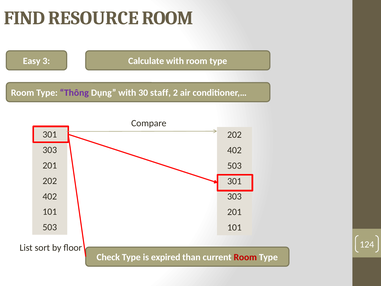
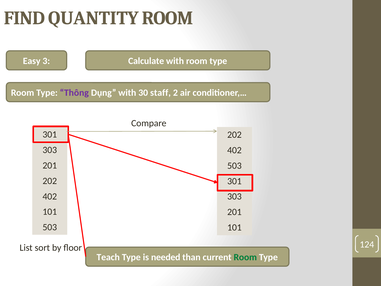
RESOURCE: RESOURCE -> QUANTITY
Check: Check -> Teach
expired: expired -> needed
Room at (245, 257) colour: red -> green
